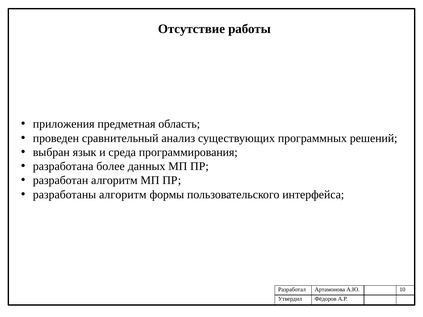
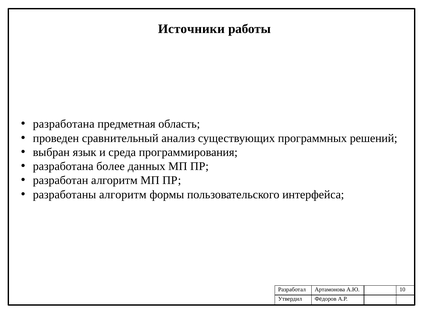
Отсутствие: Отсутствие -> Источники
приложения at (64, 124): приложения -> разработана
